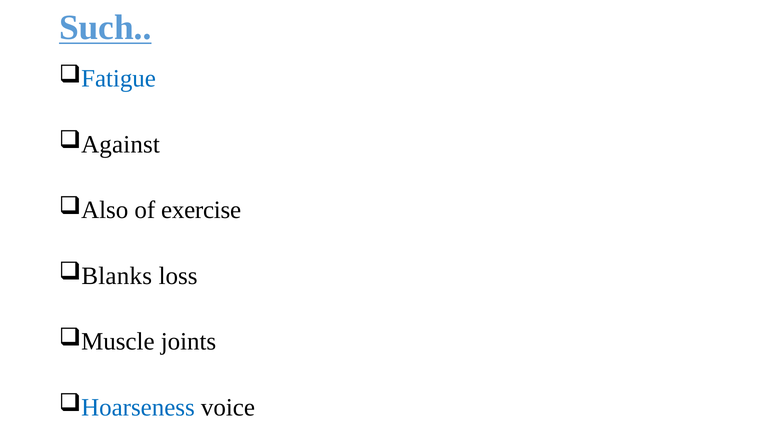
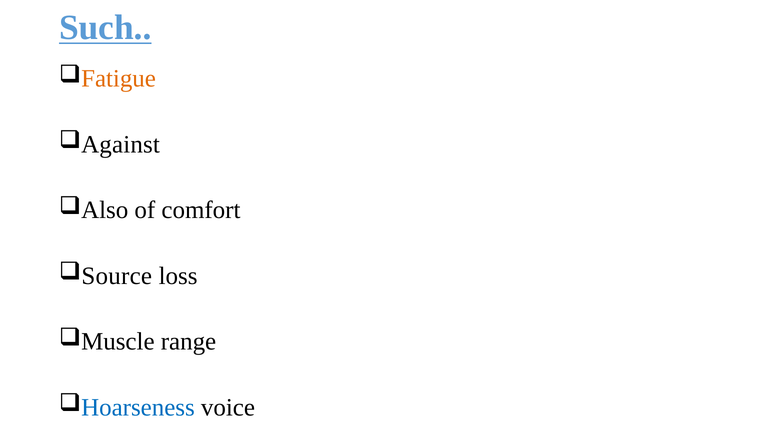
Fatigue colour: blue -> orange
exercise: exercise -> comfort
Blanks: Blanks -> Source
joints: joints -> range
